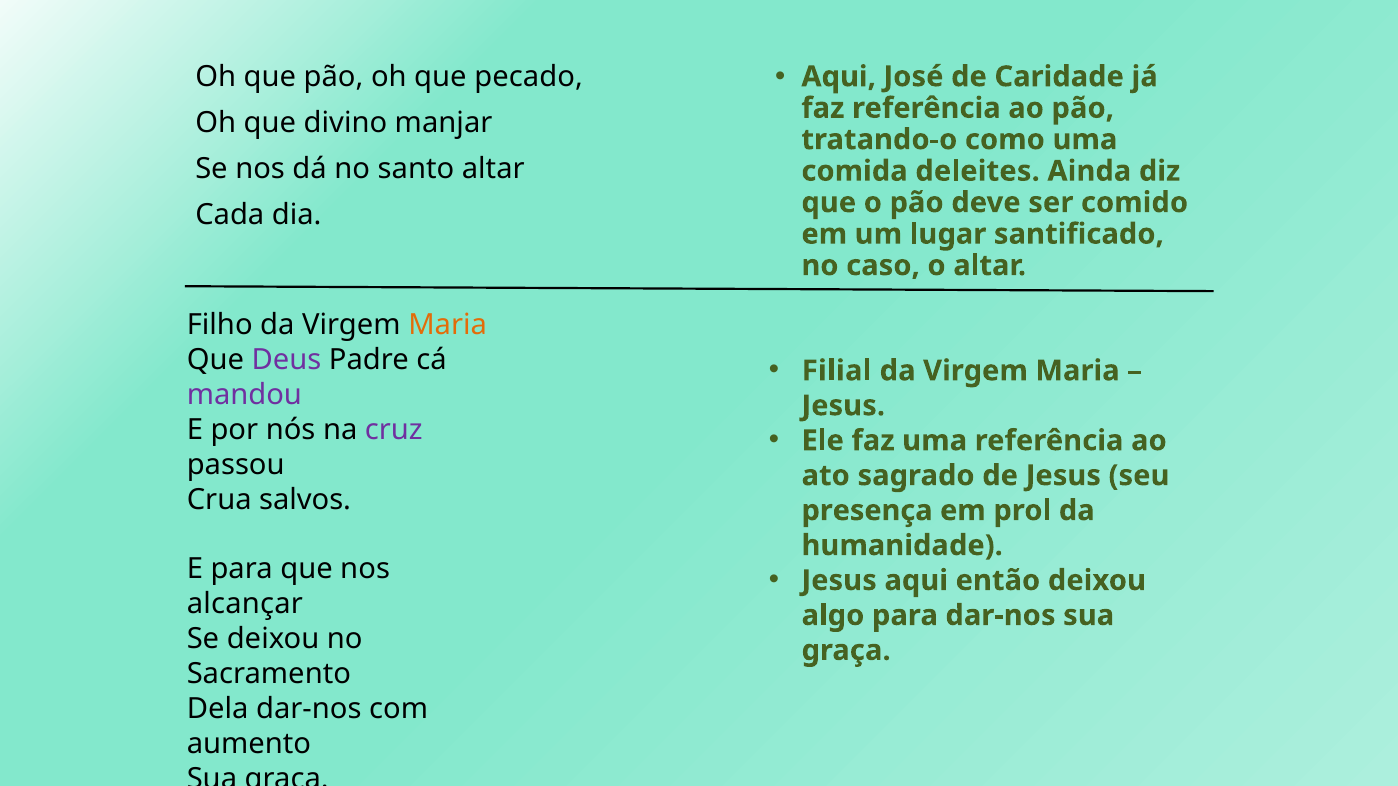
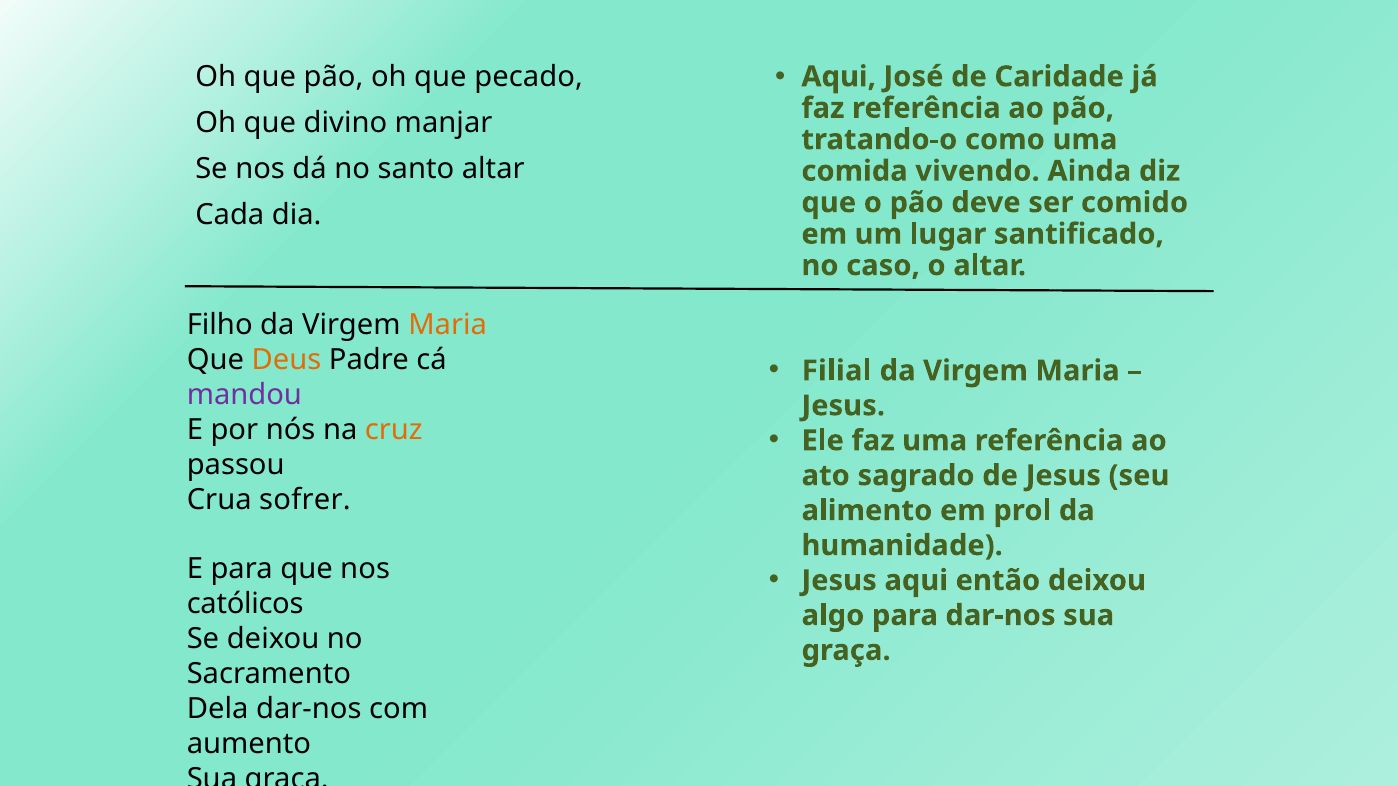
deleites: deleites -> vivendo
Deus colour: purple -> orange
cruz colour: purple -> orange
salvos: salvos -> sofrer
presença: presença -> alimento
alcançar: alcançar -> católicos
